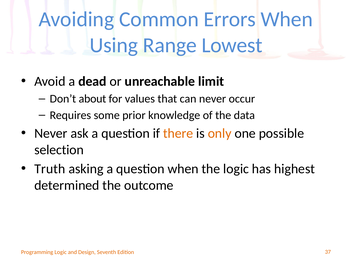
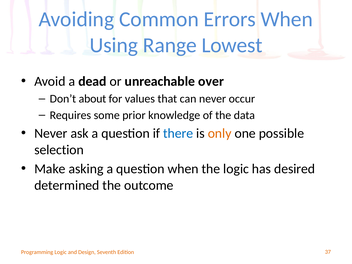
limit: limit -> over
there colour: orange -> blue
Truth: Truth -> Make
highest: highest -> desired
